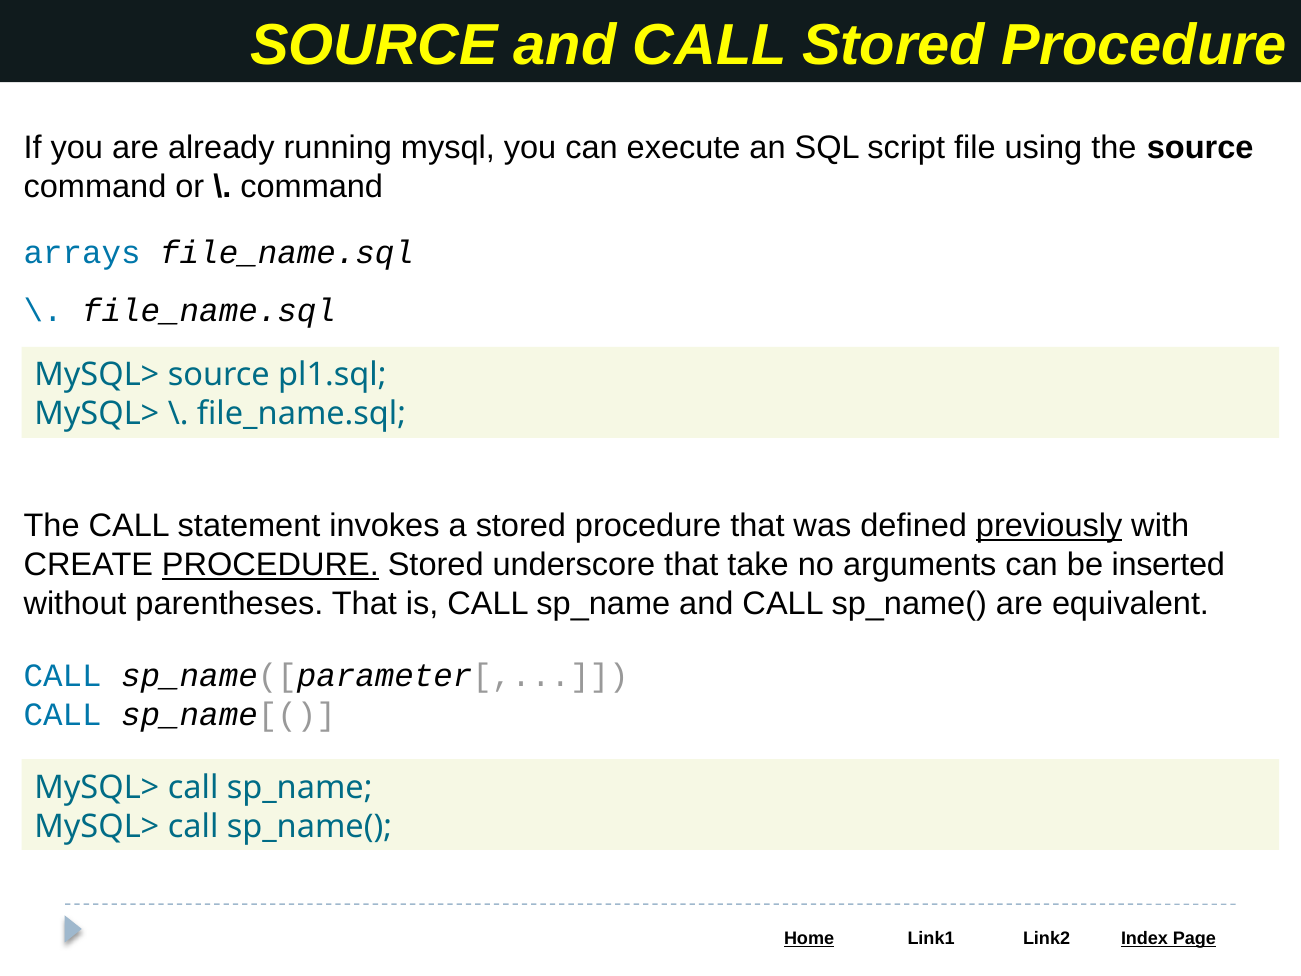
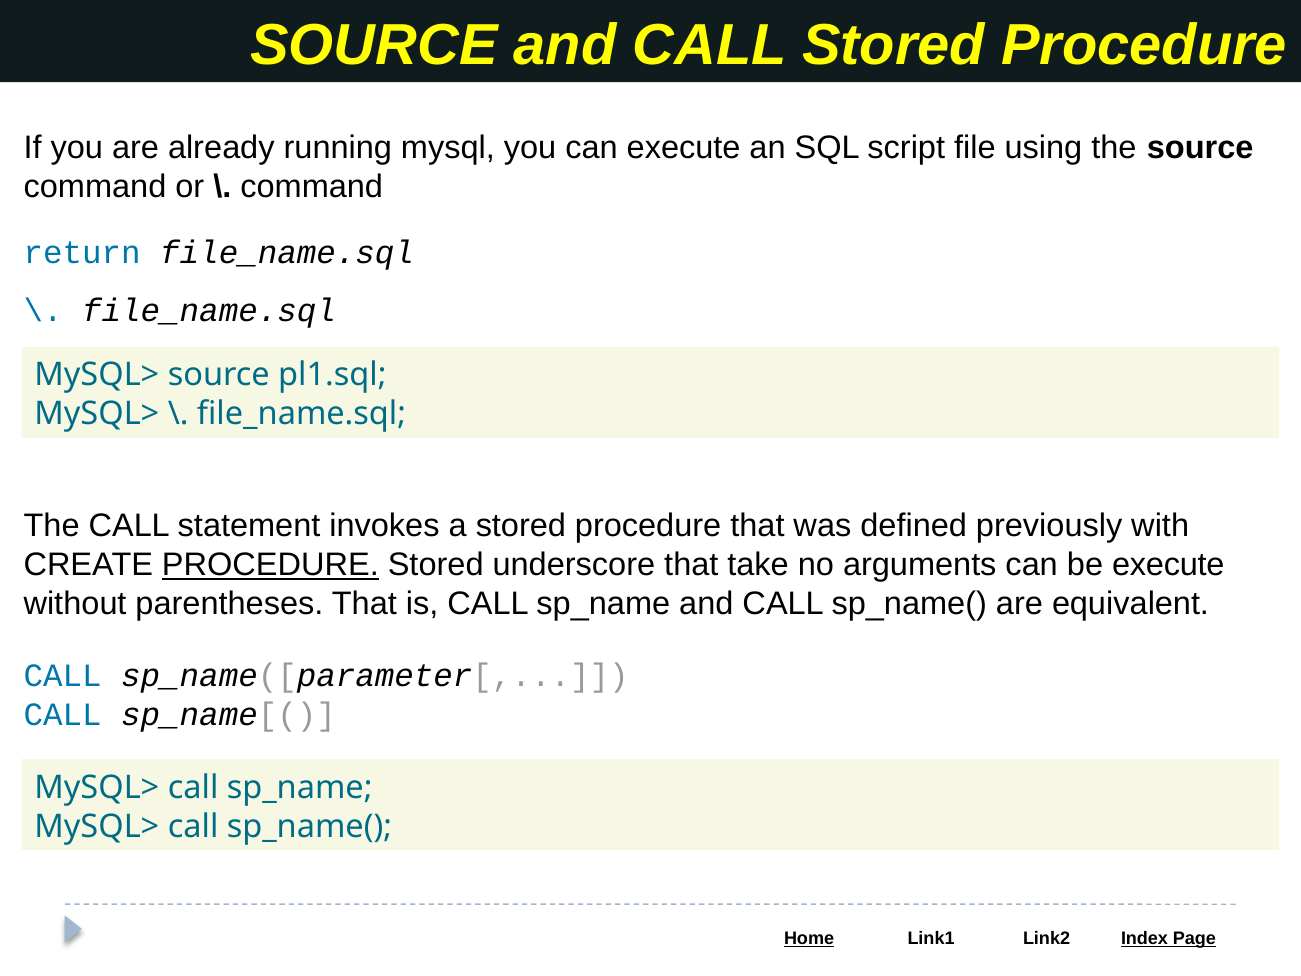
arrays: arrays -> return
previously underline: present -> none
be inserted: inserted -> execute
